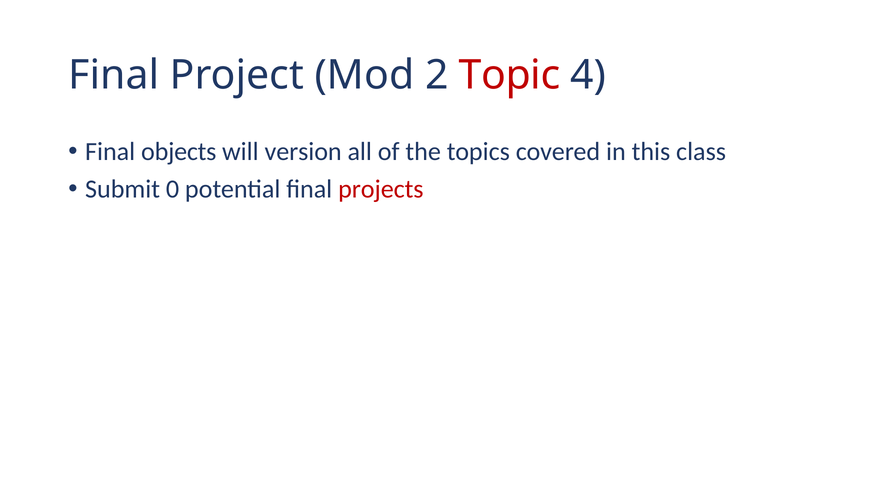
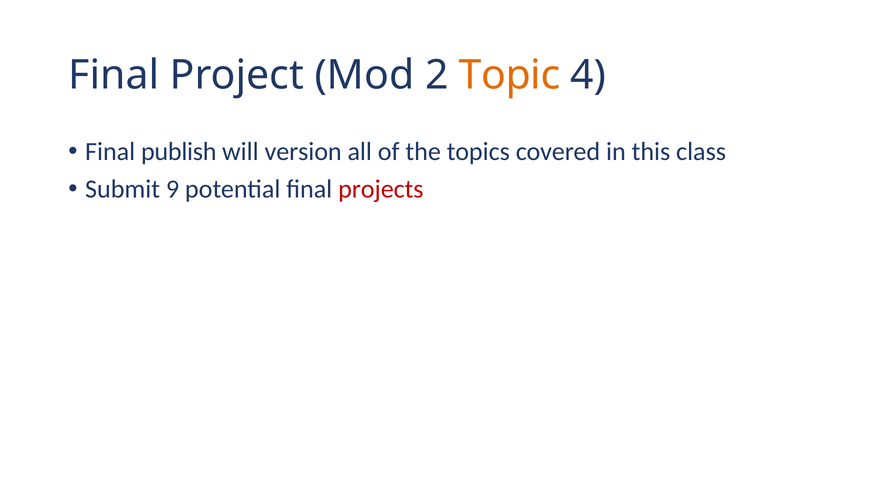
Topic colour: red -> orange
objects: objects -> publish
0: 0 -> 9
